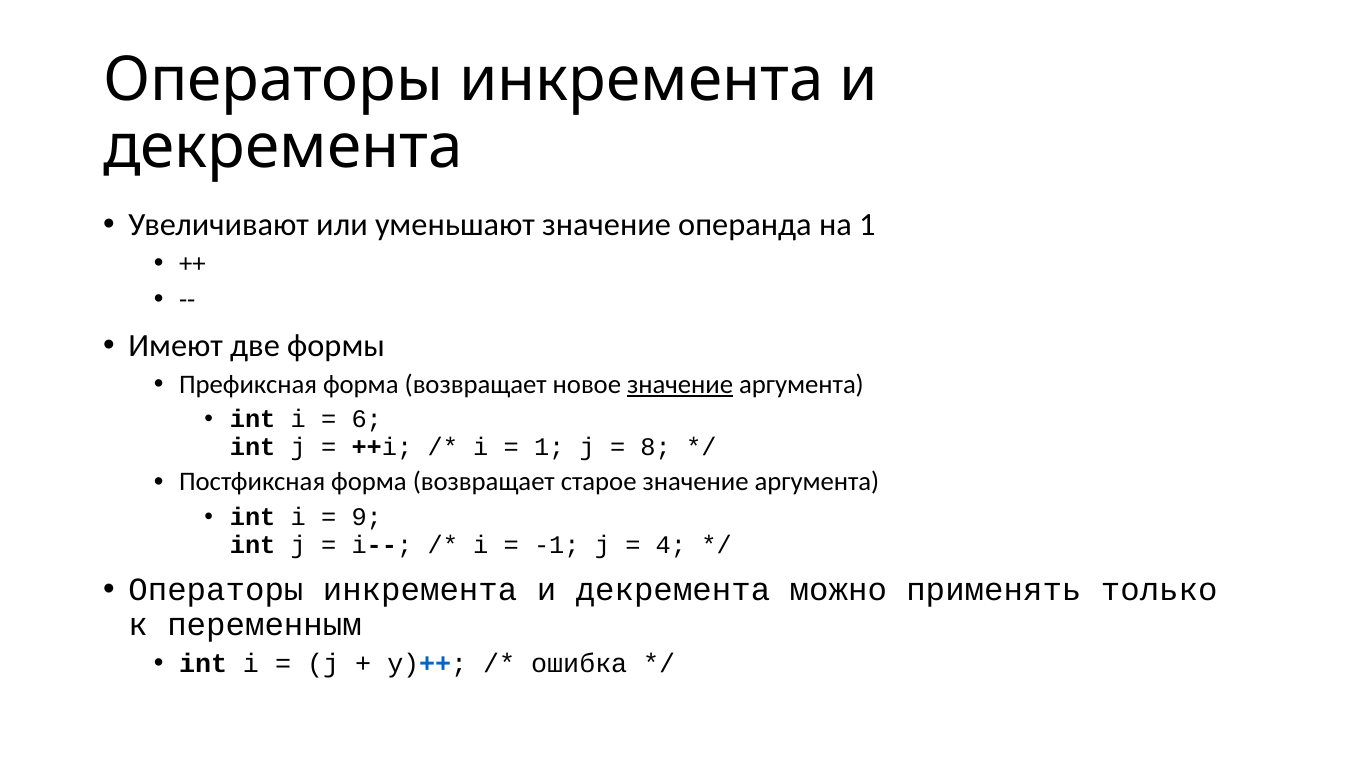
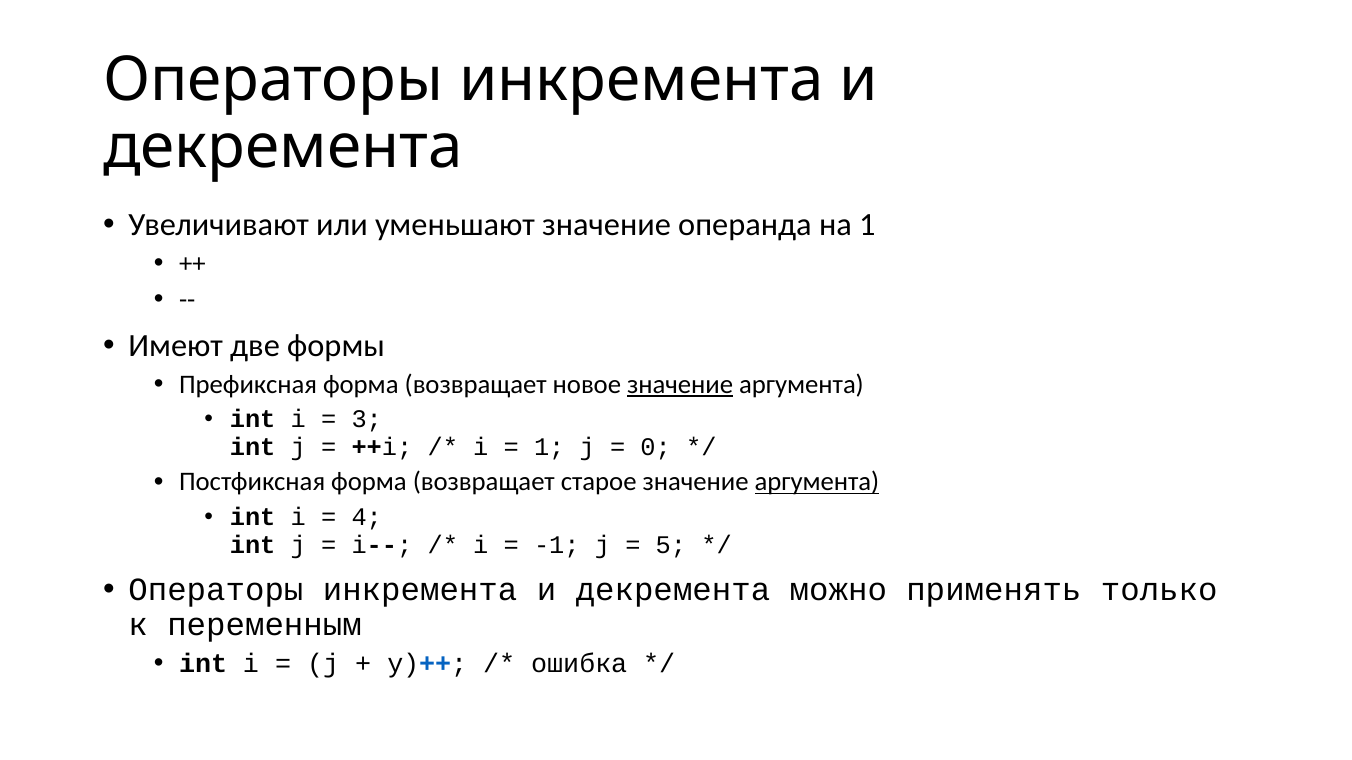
6: 6 -> 3
8: 8 -> 0
аргумента at (817, 482) underline: none -> present
9: 9 -> 4
4: 4 -> 5
